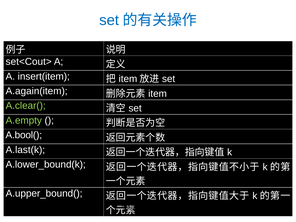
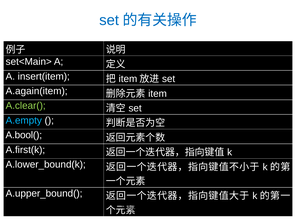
set<Cout>: set<Cout> -> set<Main>
A.empty colour: light green -> light blue
A.last(k: A.last(k -> A.first(k
